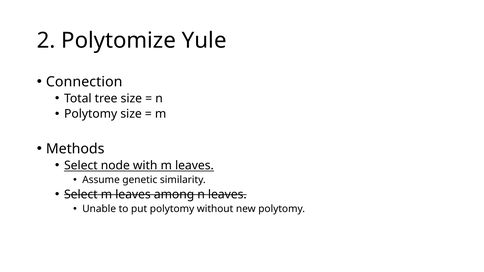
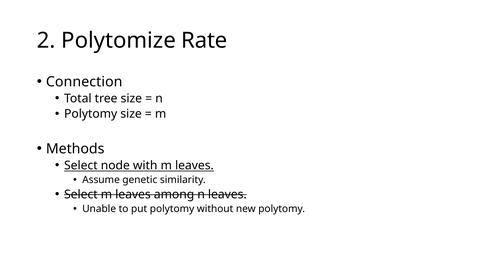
Yule: Yule -> Rate
